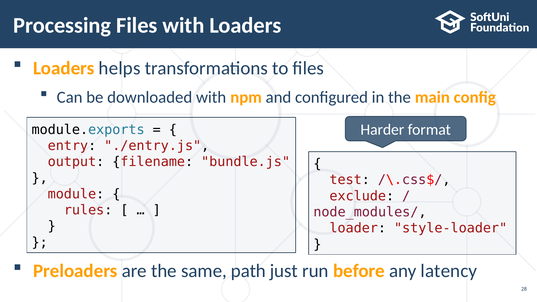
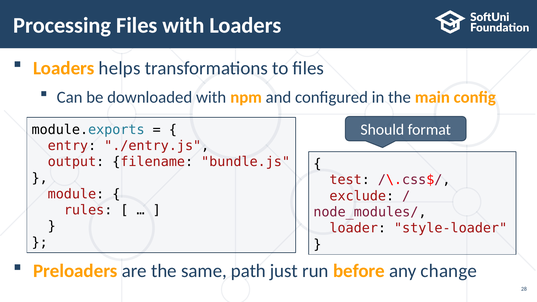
Harder: Harder -> Should
latency: latency -> change
